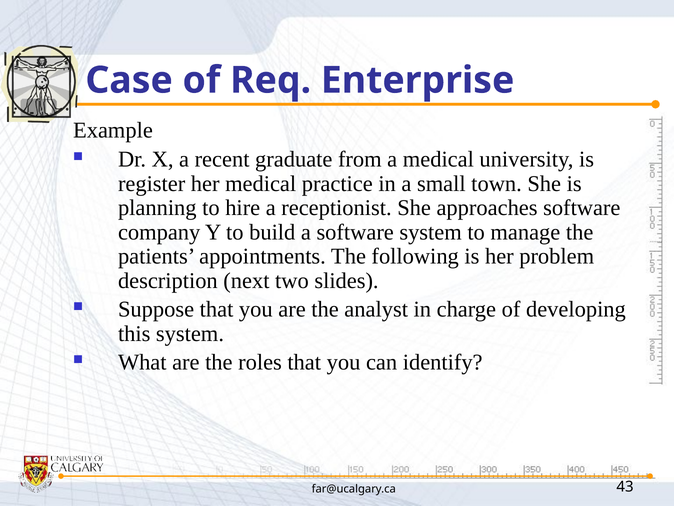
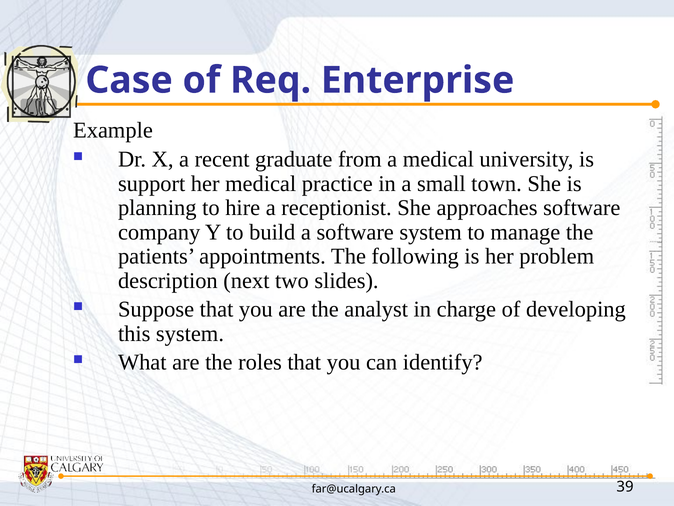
register: register -> support
43: 43 -> 39
